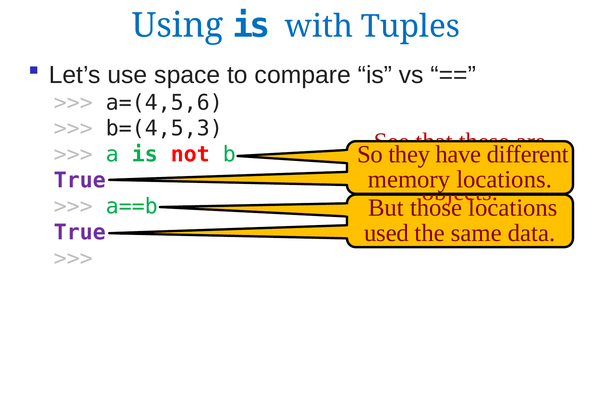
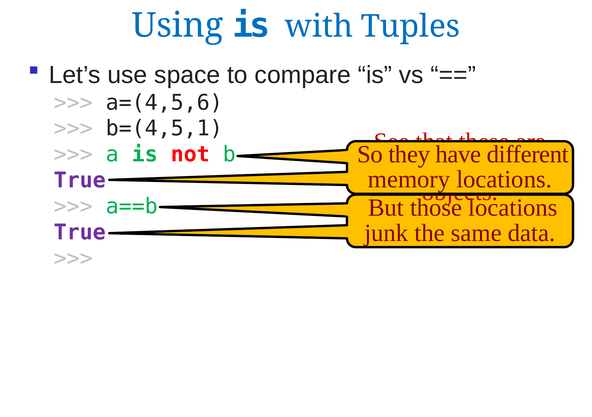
b=(4,5,3: b=(4,5,3 -> b=(4,5,1
used: used -> junk
